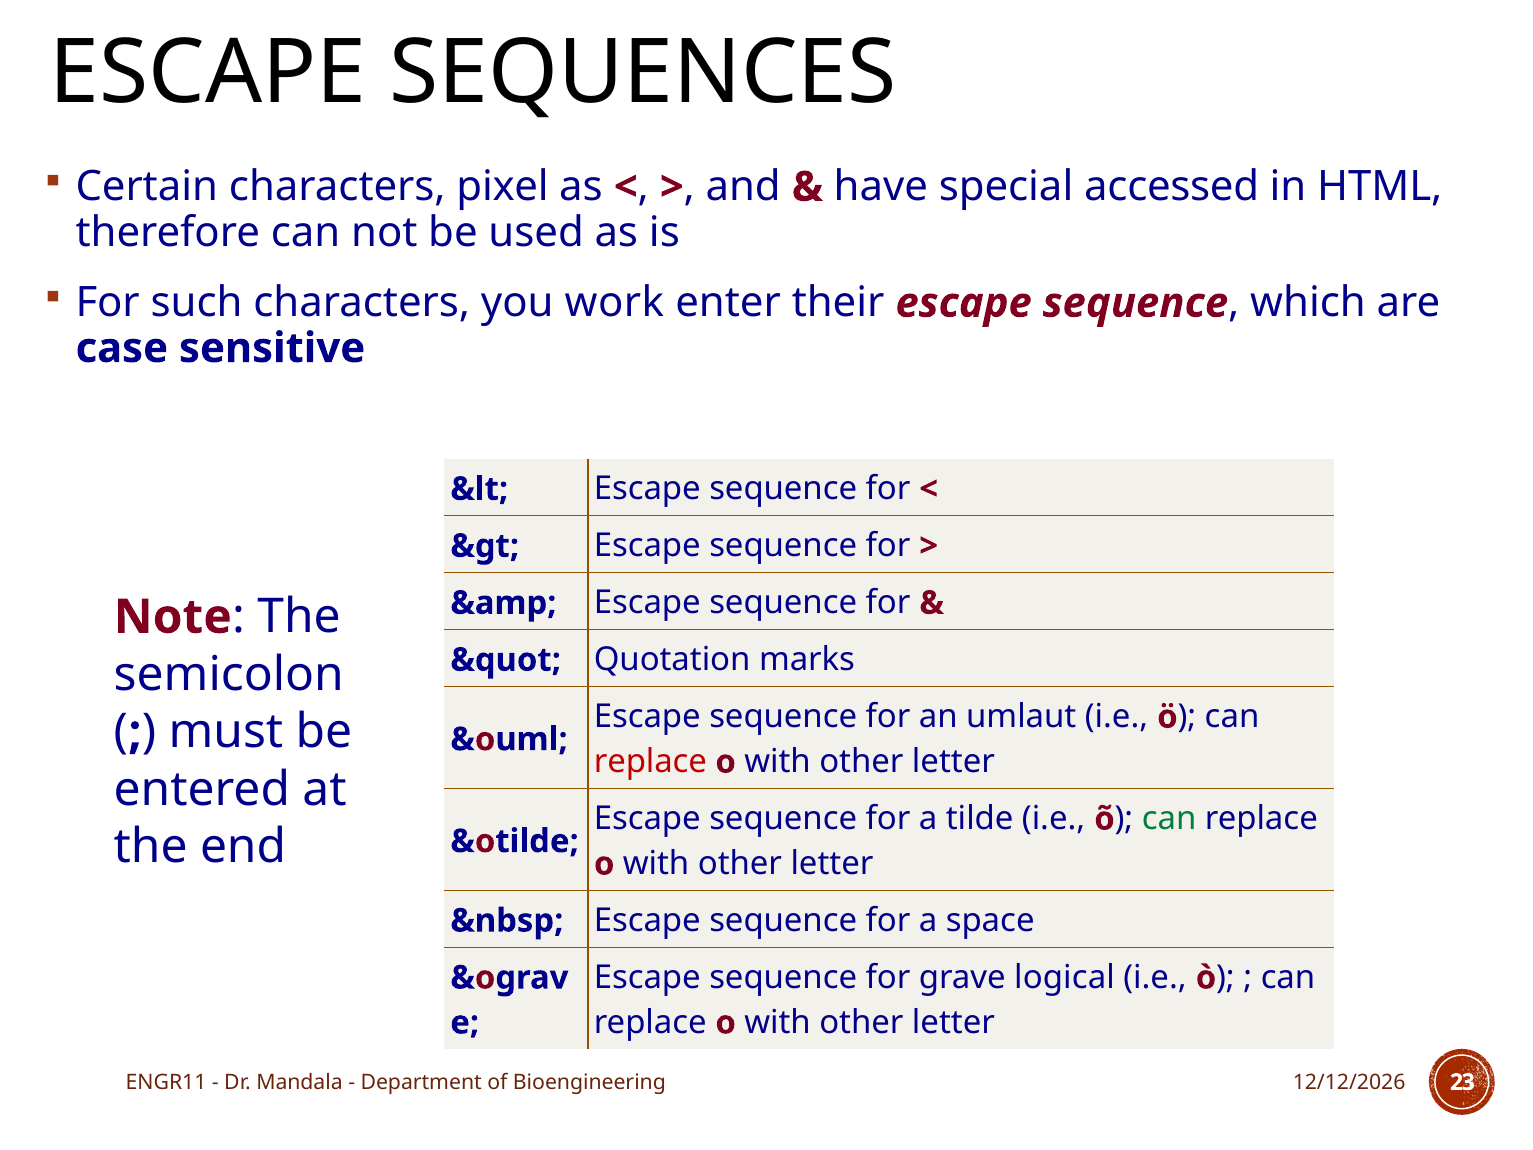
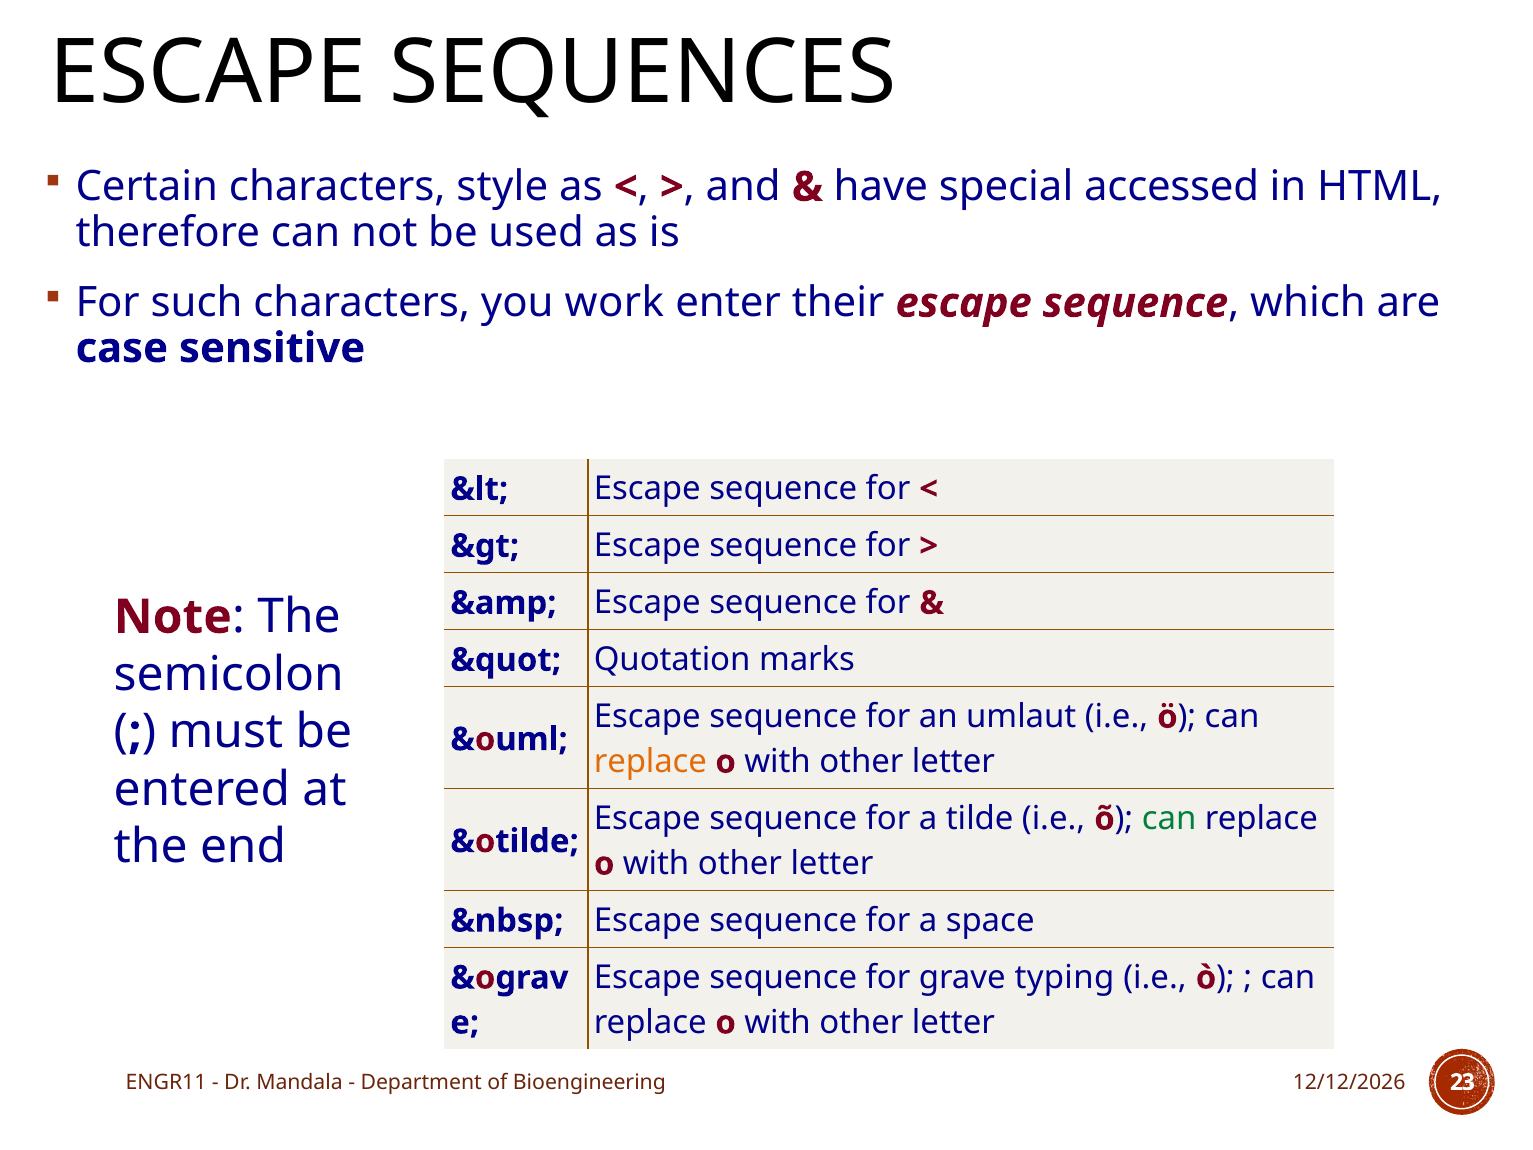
pixel: pixel -> style
replace at (650, 762) colour: red -> orange
logical: logical -> typing
